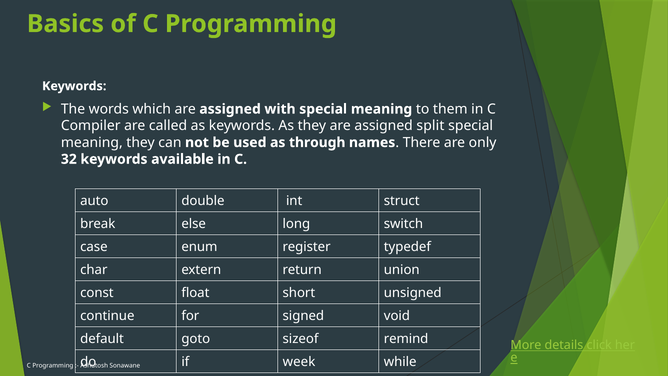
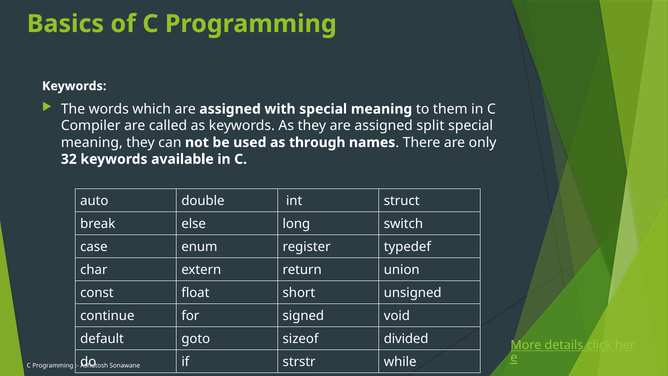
remind: remind -> divided
week: week -> strstr
